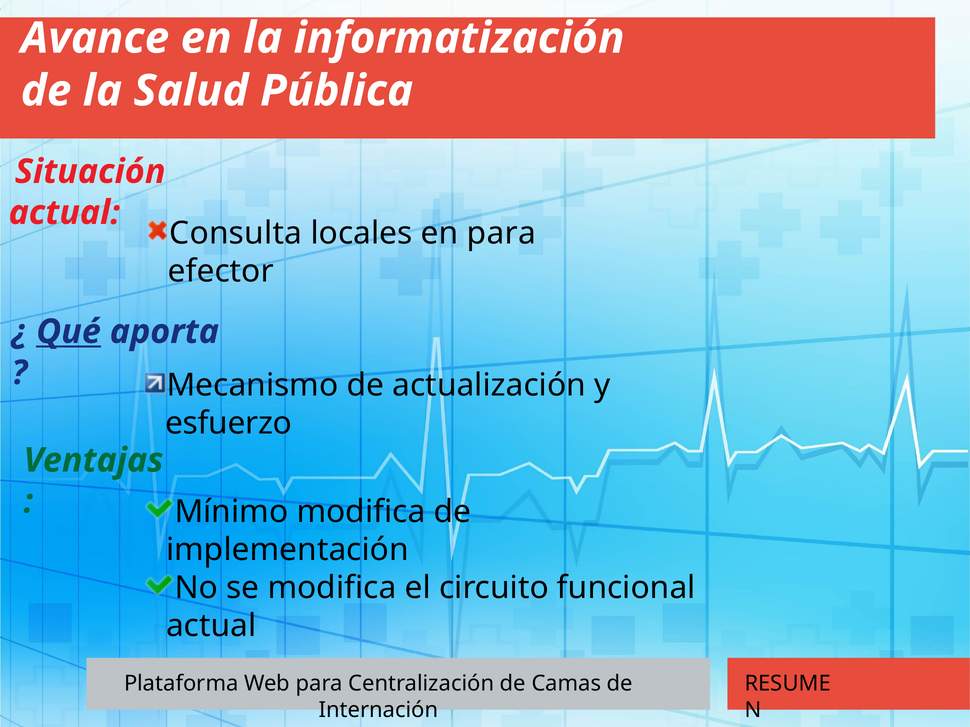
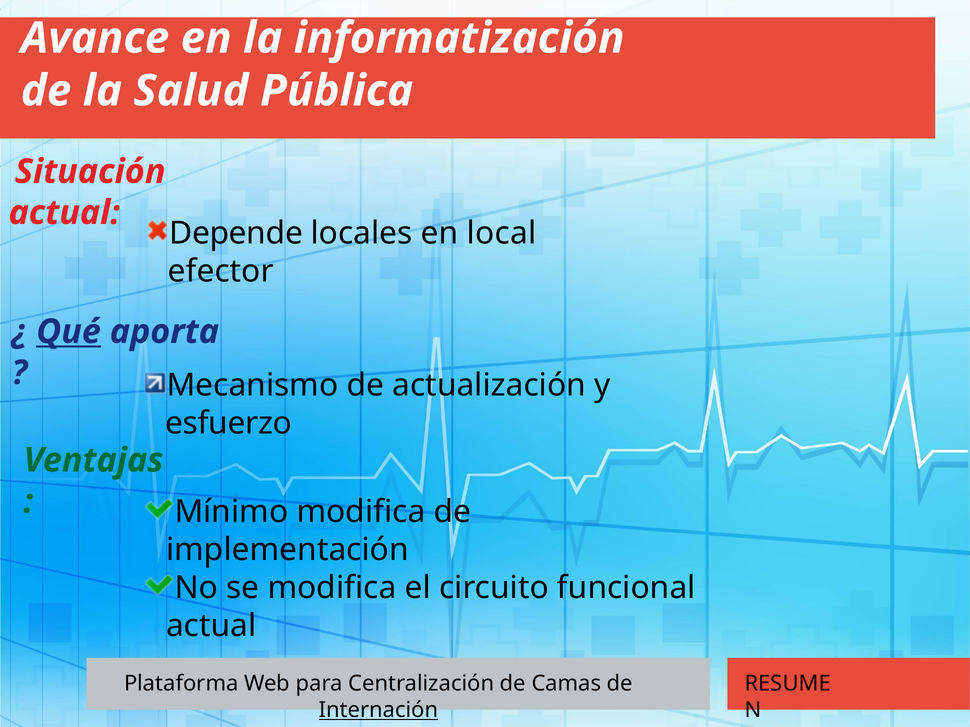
Consulta: Consulta -> Depende
en para: para -> local
Internación underline: none -> present
